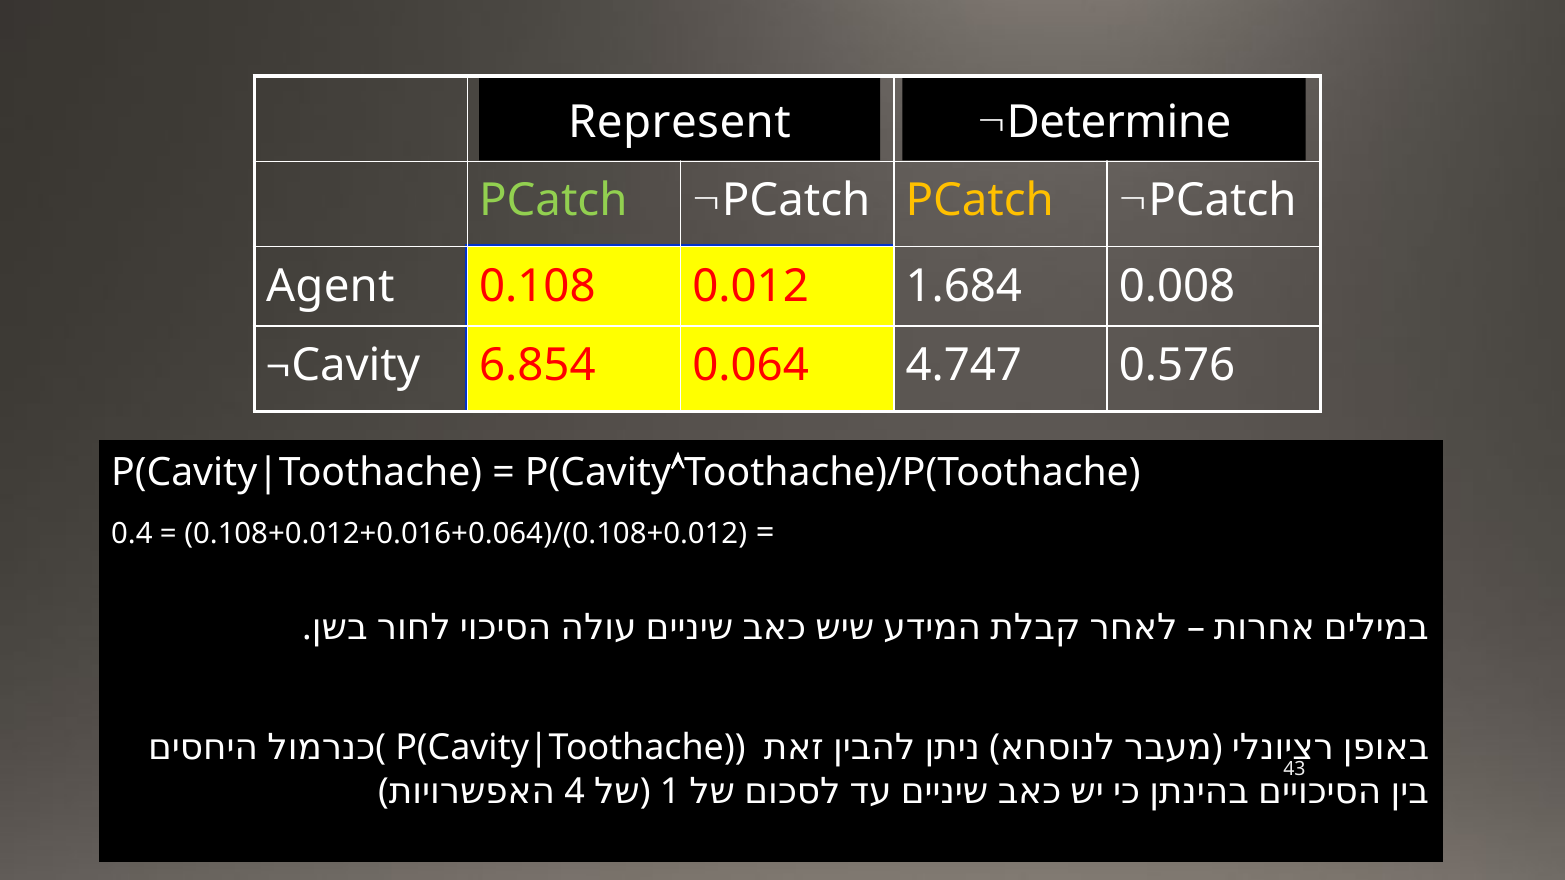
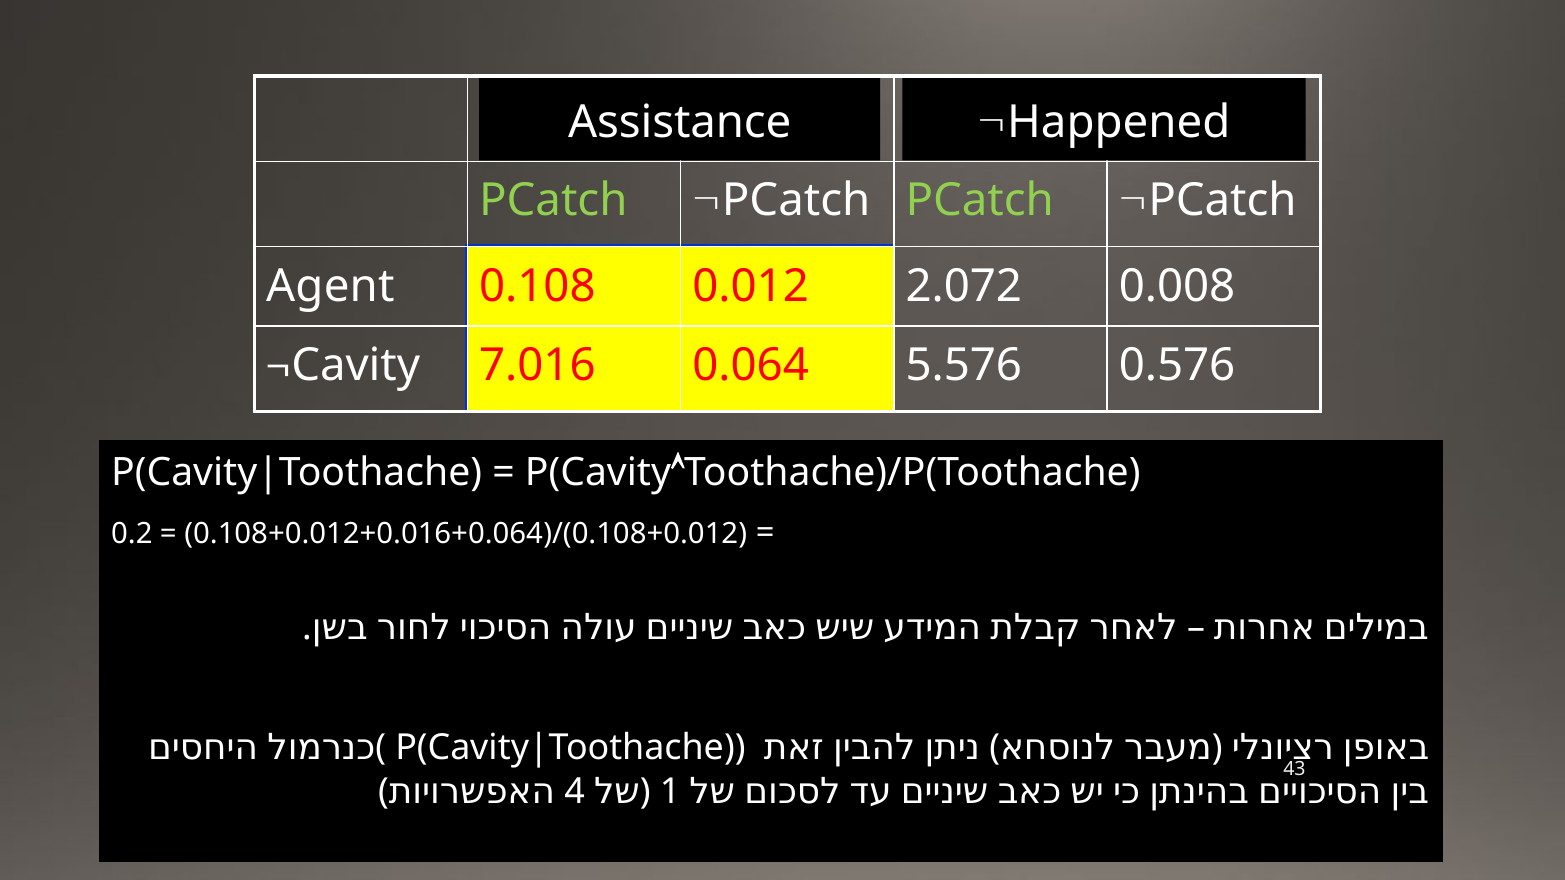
Represent: Represent -> Assistance
Determine: Determine -> Happened
PCatch at (980, 201) colour: yellow -> light green
1.684: 1.684 -> 2.072
6.854: 6.854 -> 7.016
4.747: 4.747 -> 5.576
0.4: 0.4 -> 0.2
